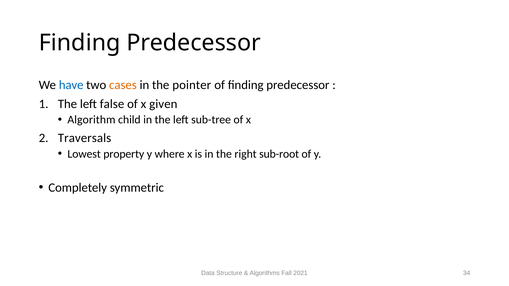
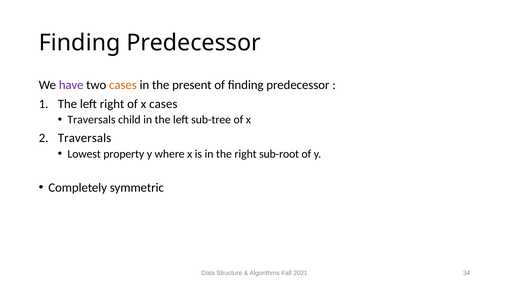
have colour: blue -> purple
pointer: pointer -> present
left false: false -> right
x given: given -> cases
Algorithm at (91, 120): Algorithm -> Traversals
